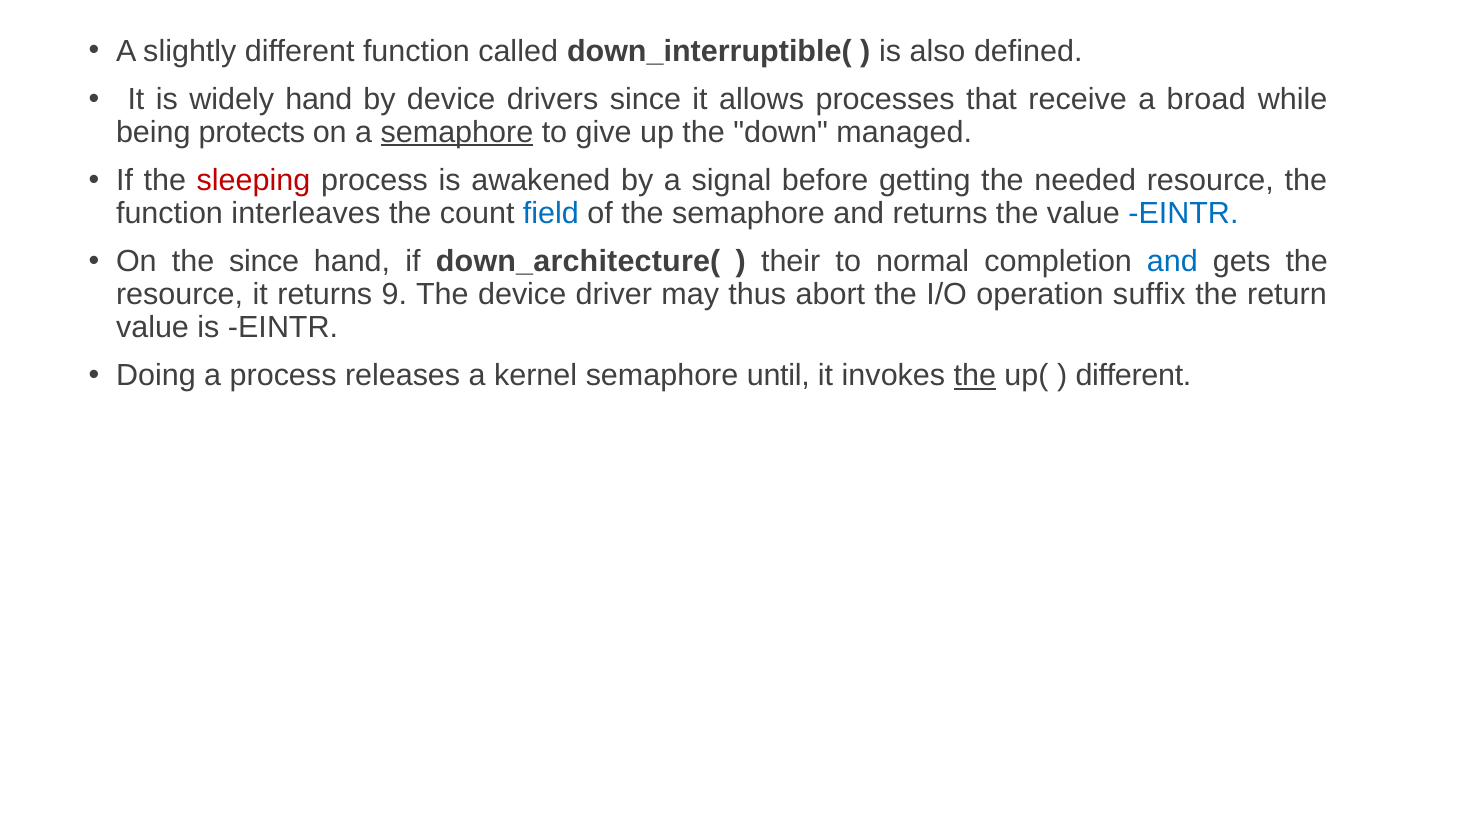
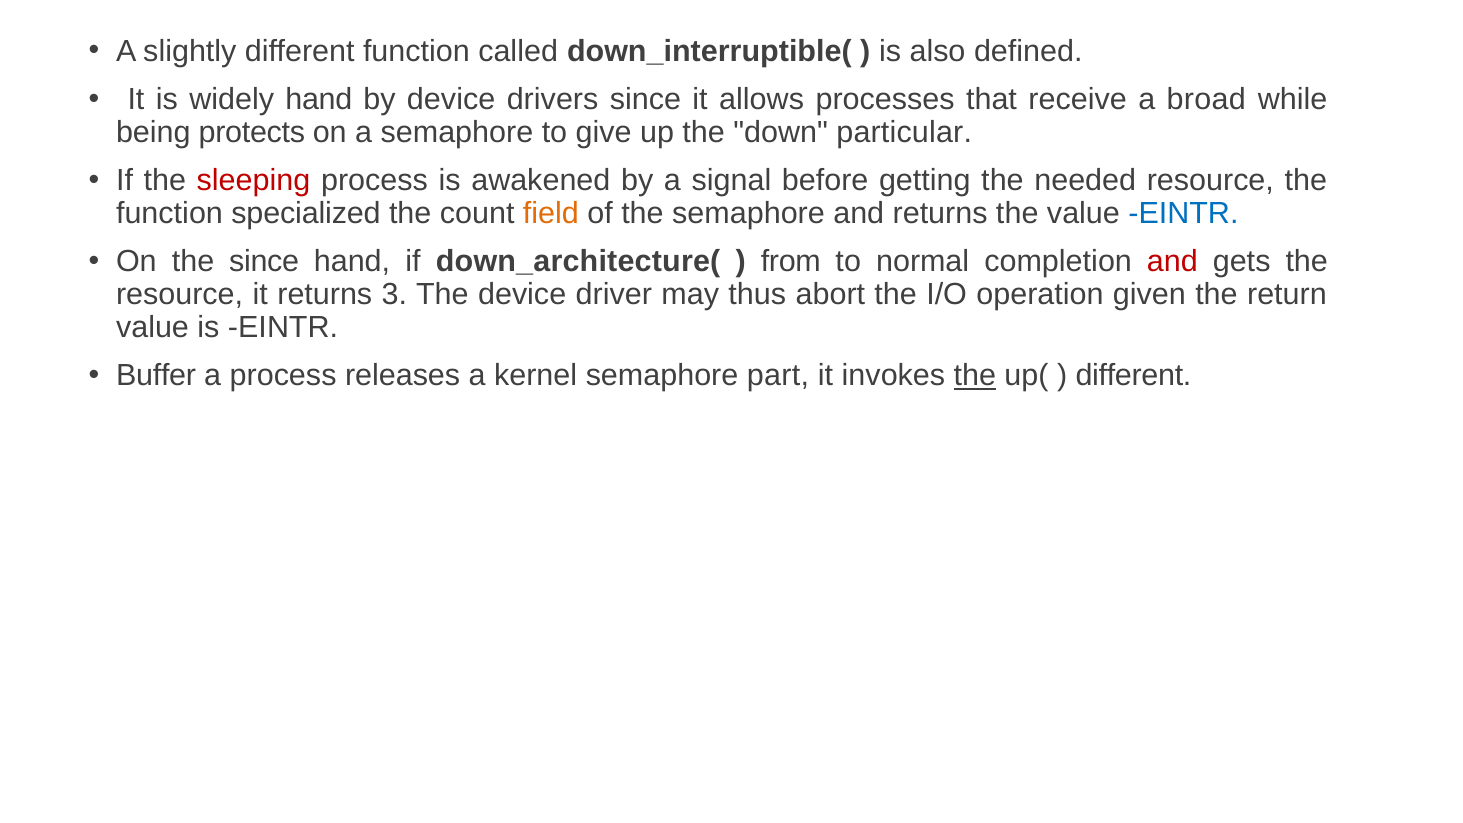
semaphore at (457, 132) underline: present -> none
managed: managed -> particular
interleaves: interleaves -> specialized
field colour: blue -> orange
their: their -> from
and at (1172, 261) colour: blue -> red
9: 9 -> 3
suffix: suffix -> given
Doing: Doing -> Buffer
until: until -> part
